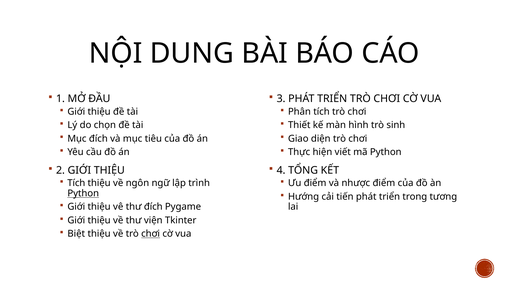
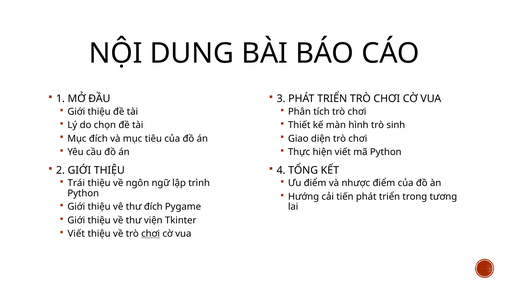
Tích at (76, 184): Tích -> Trái
Python at (83, 194) underline: present -> none
Biệt at (76, 234): Biệt -> Viết
